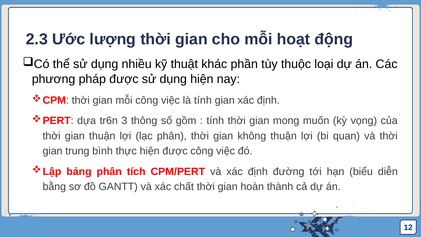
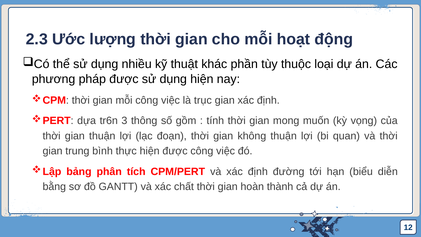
là tính: tính -> trục
lạc phân: phân -> đoạn
